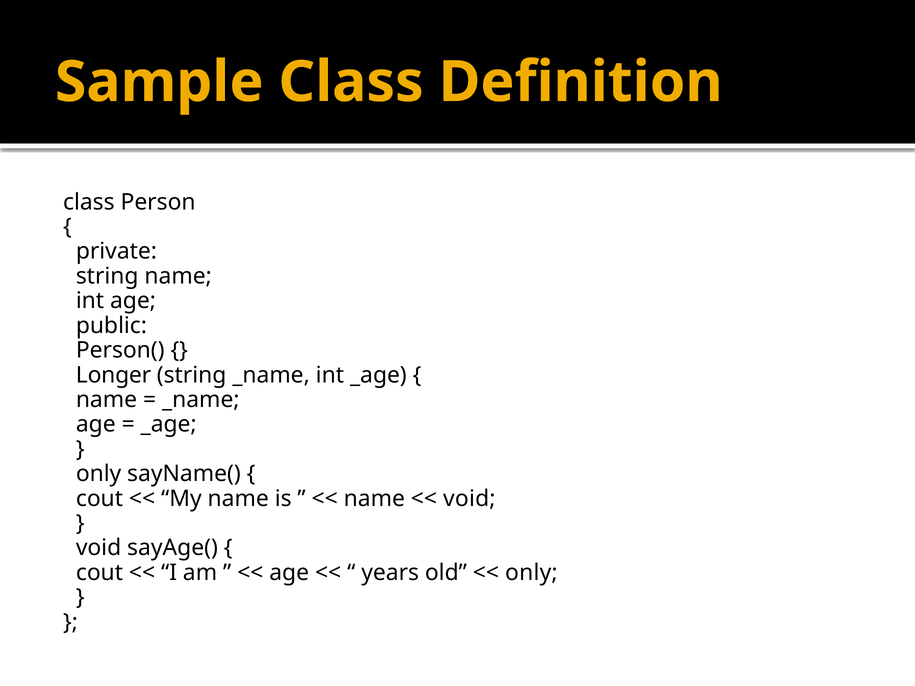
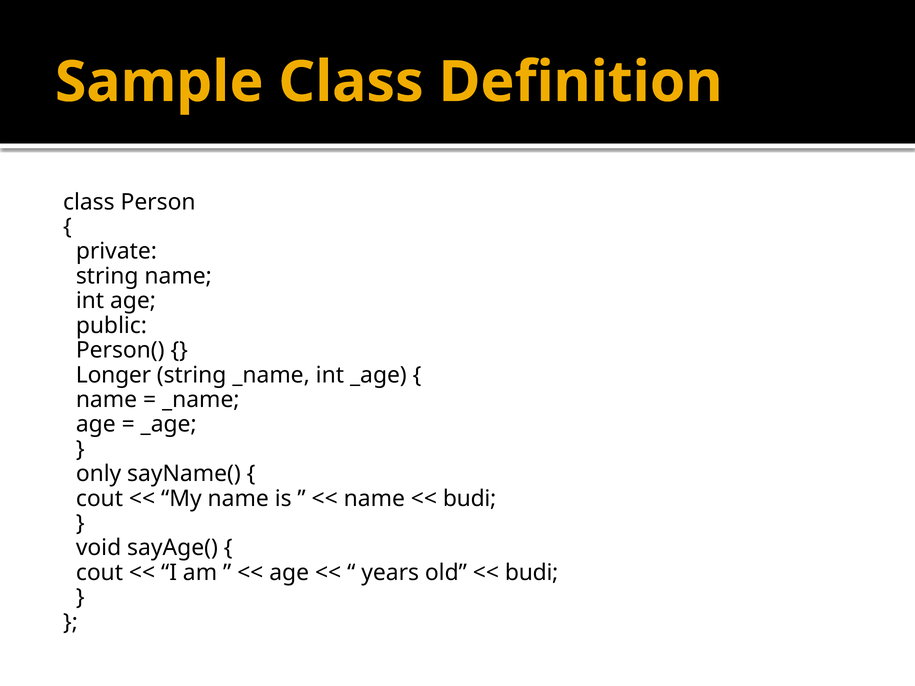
void at (469, 499): void -> budi
only at (531, 573): only -> budi
